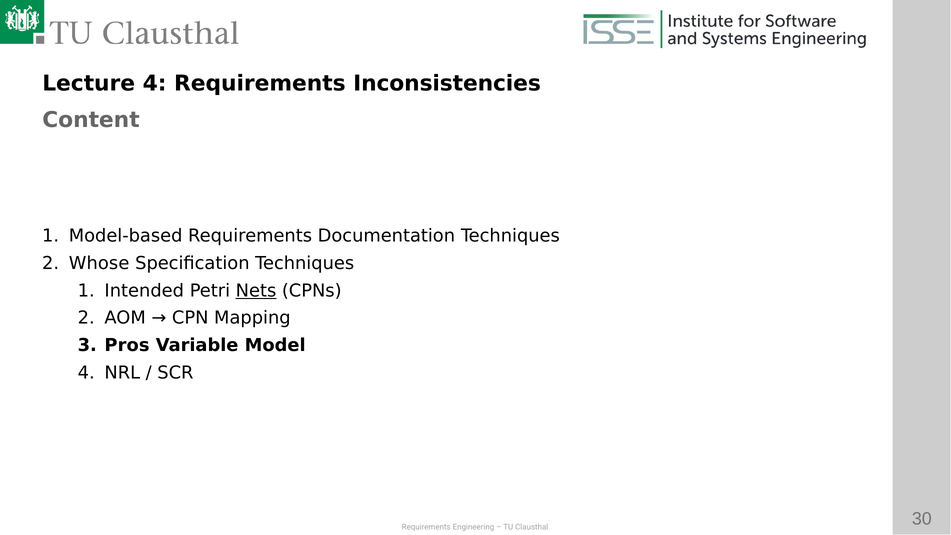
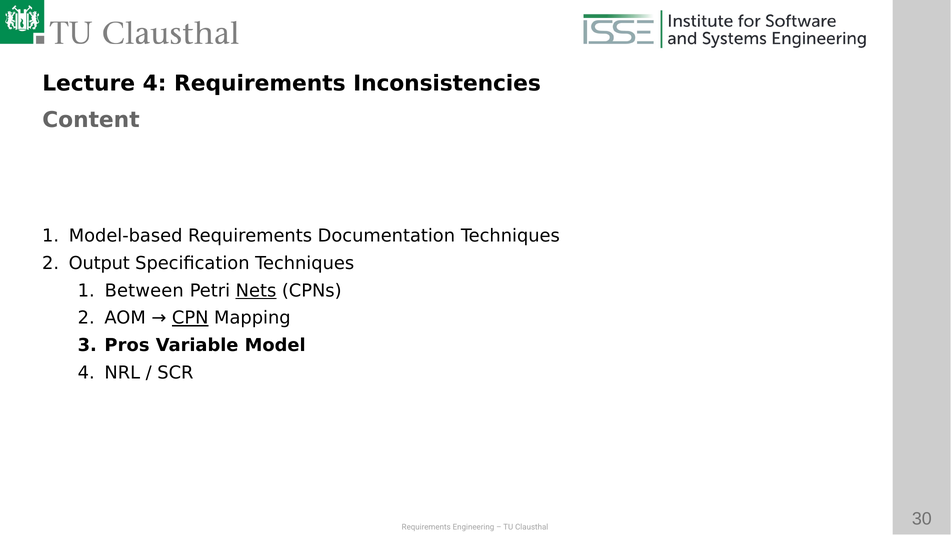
Whose: Whose -> Output
Intended: Intended -> Between
CPN underline: none -> present
